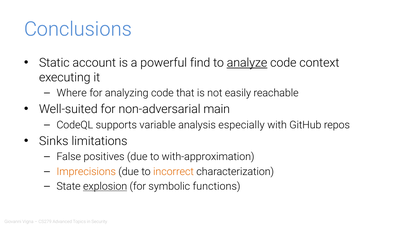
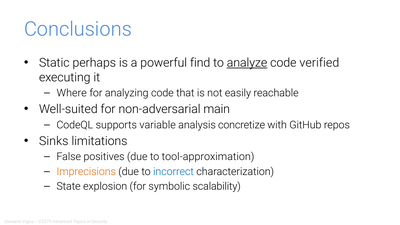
account: account -> perhaps
context: context -> verified
especially: especially -> concretize
with-approximation: with-approximation -> tool-approximation
incorrect colour: orange -> blue
explosion underline: present -> none
functions: functions -> scalability
